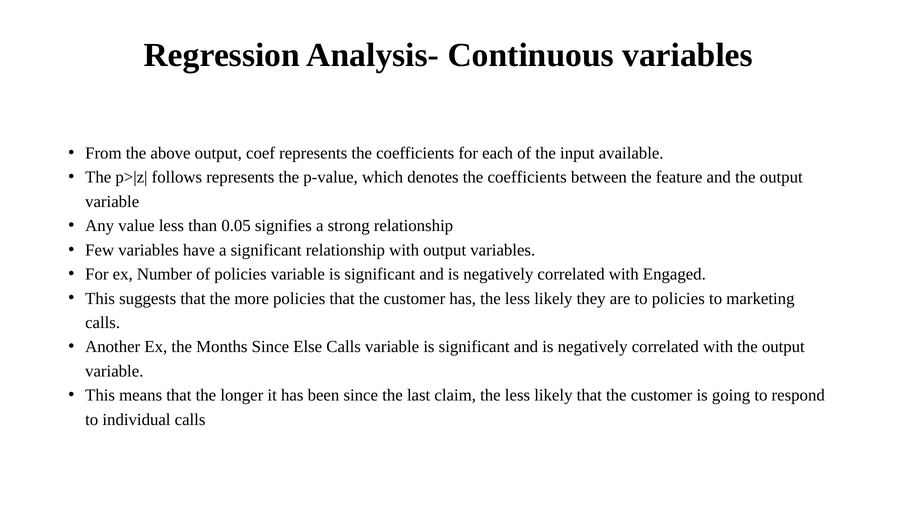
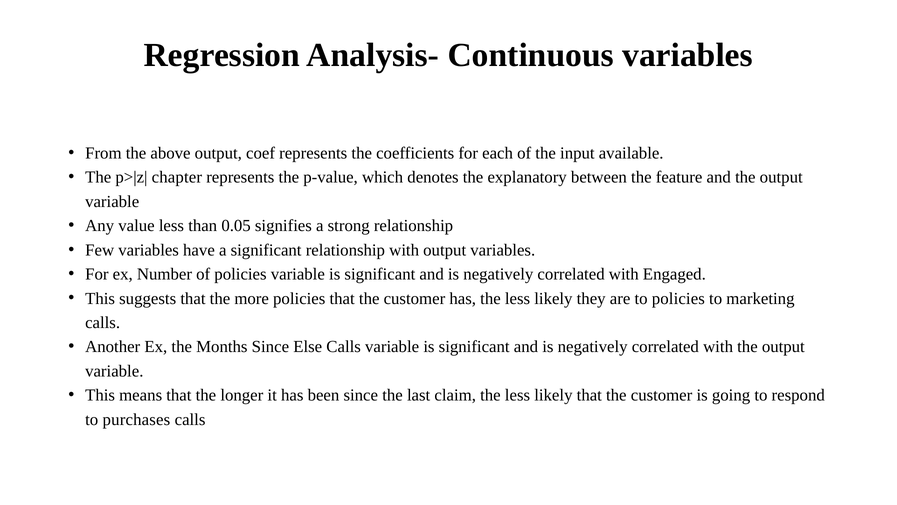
follows: follows -> chapter
denotes the coefficients: coefficients -> explanatory
individual: individual -> purchases
